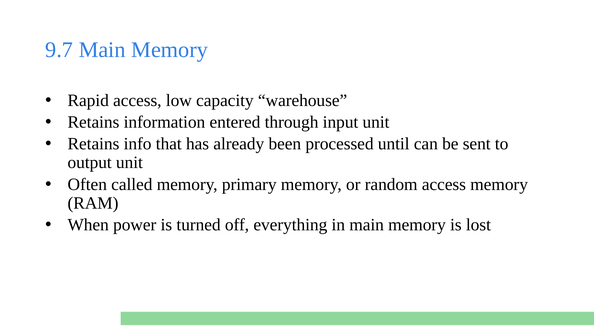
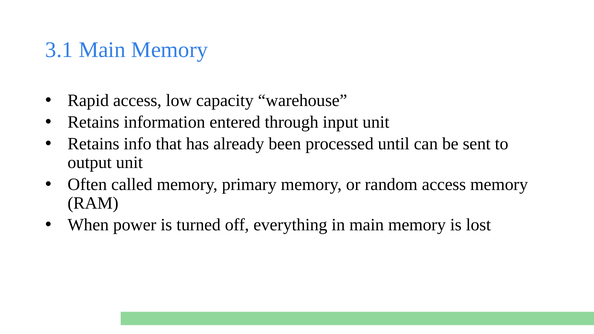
9.7: 9.7 -> 3.1
